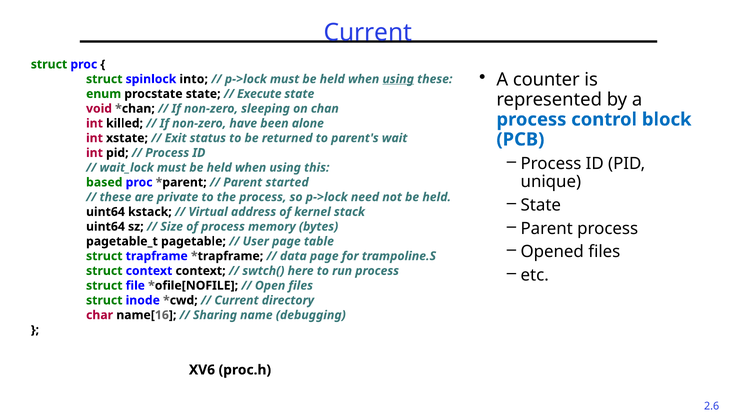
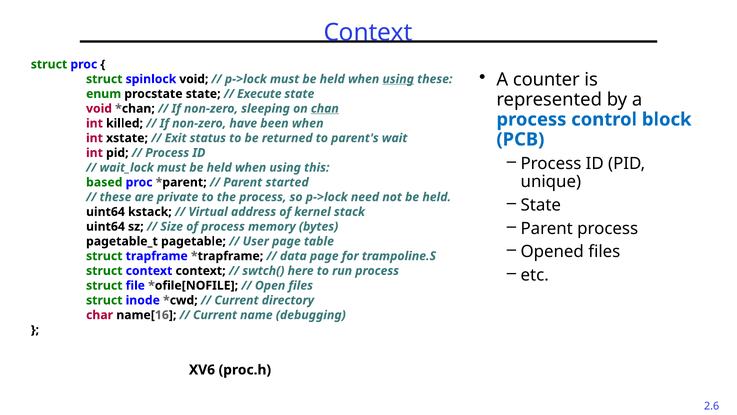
Current at (368, 32): Current -> Context
spinlock into: into -> void
chan underline: none -> present
been alone: alone -> when
Sharing at (215, 315): Sharing -> Current
